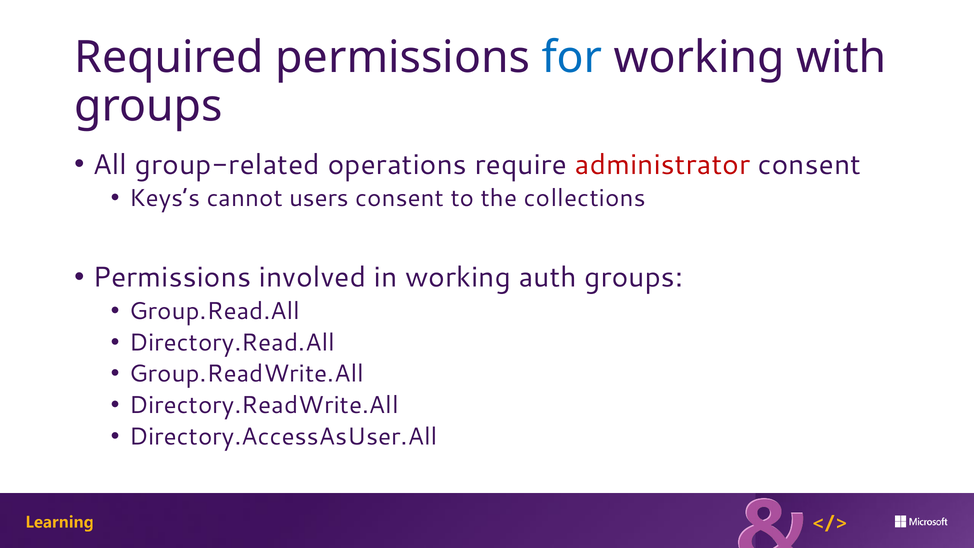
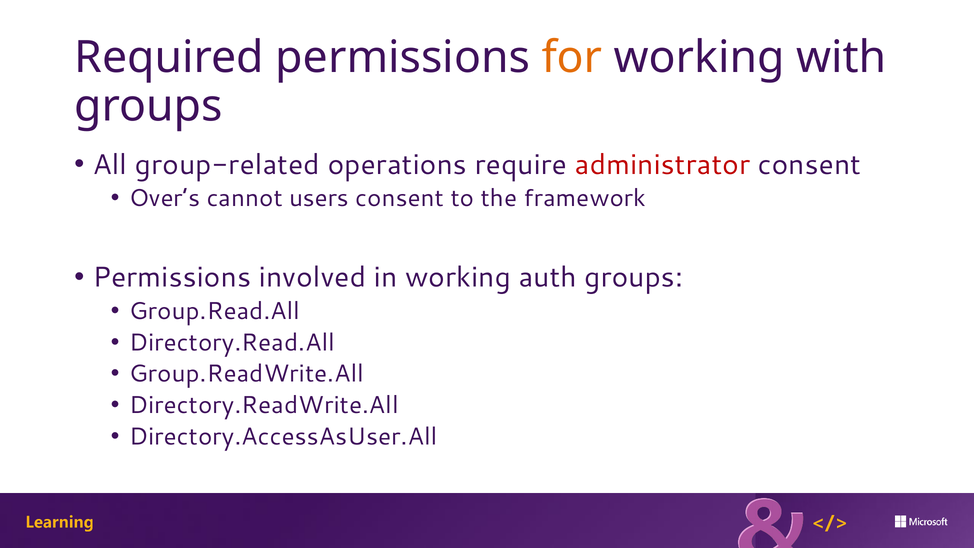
for colour: blue -> orange
Keys’s: Keys’s -> Over’s
collections: collections -> framework
